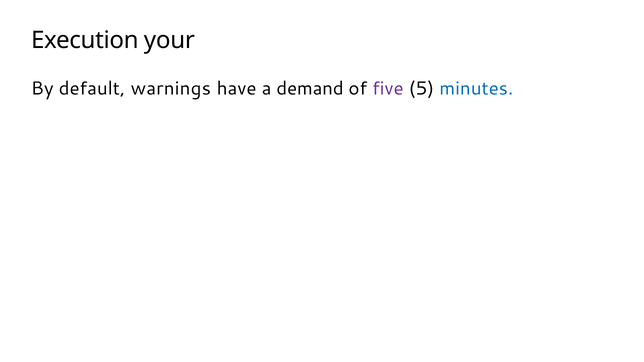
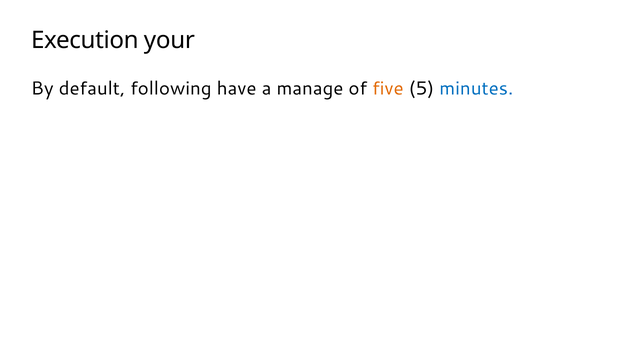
warnings: warnings -> following
demand: demand -> manage
five colour: purple -> orange
